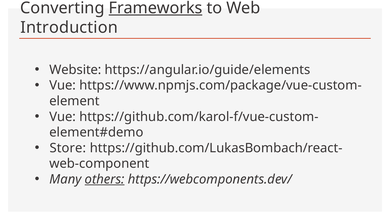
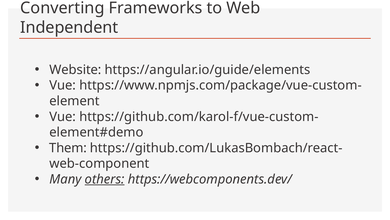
Frameworks underline: present -> none
Introduction: Introduction -> Independent
Store: Store -> Them
